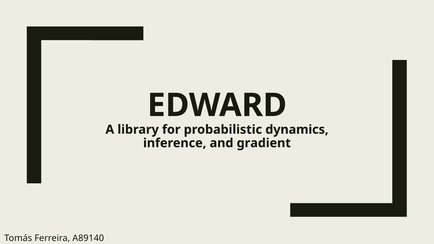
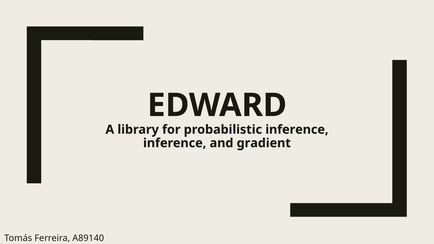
dynamics at (297, 130): dynamics -> inference
